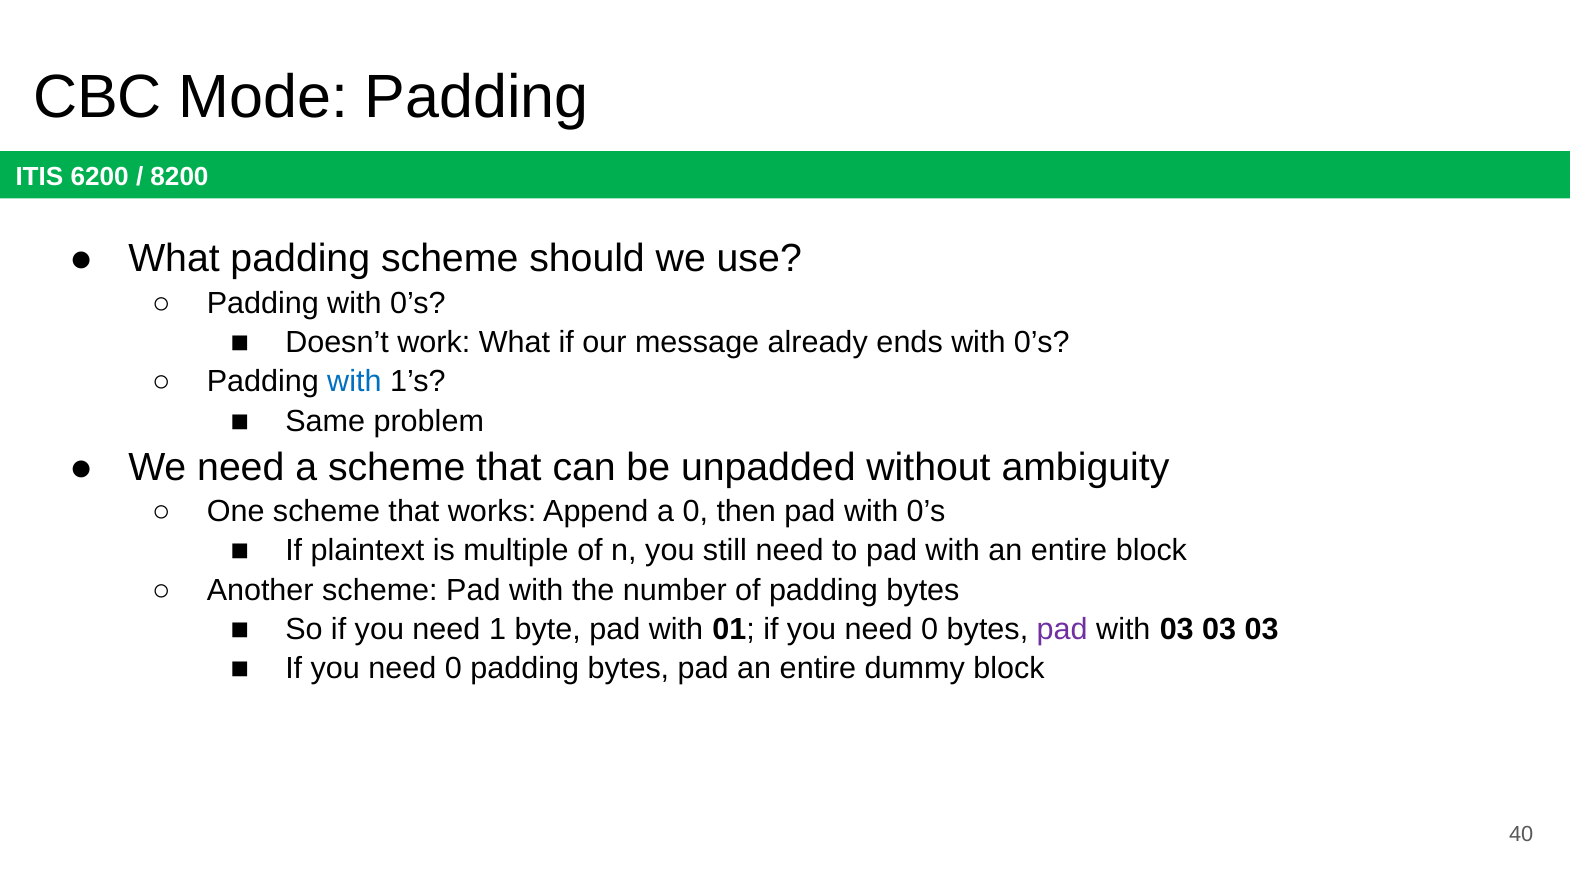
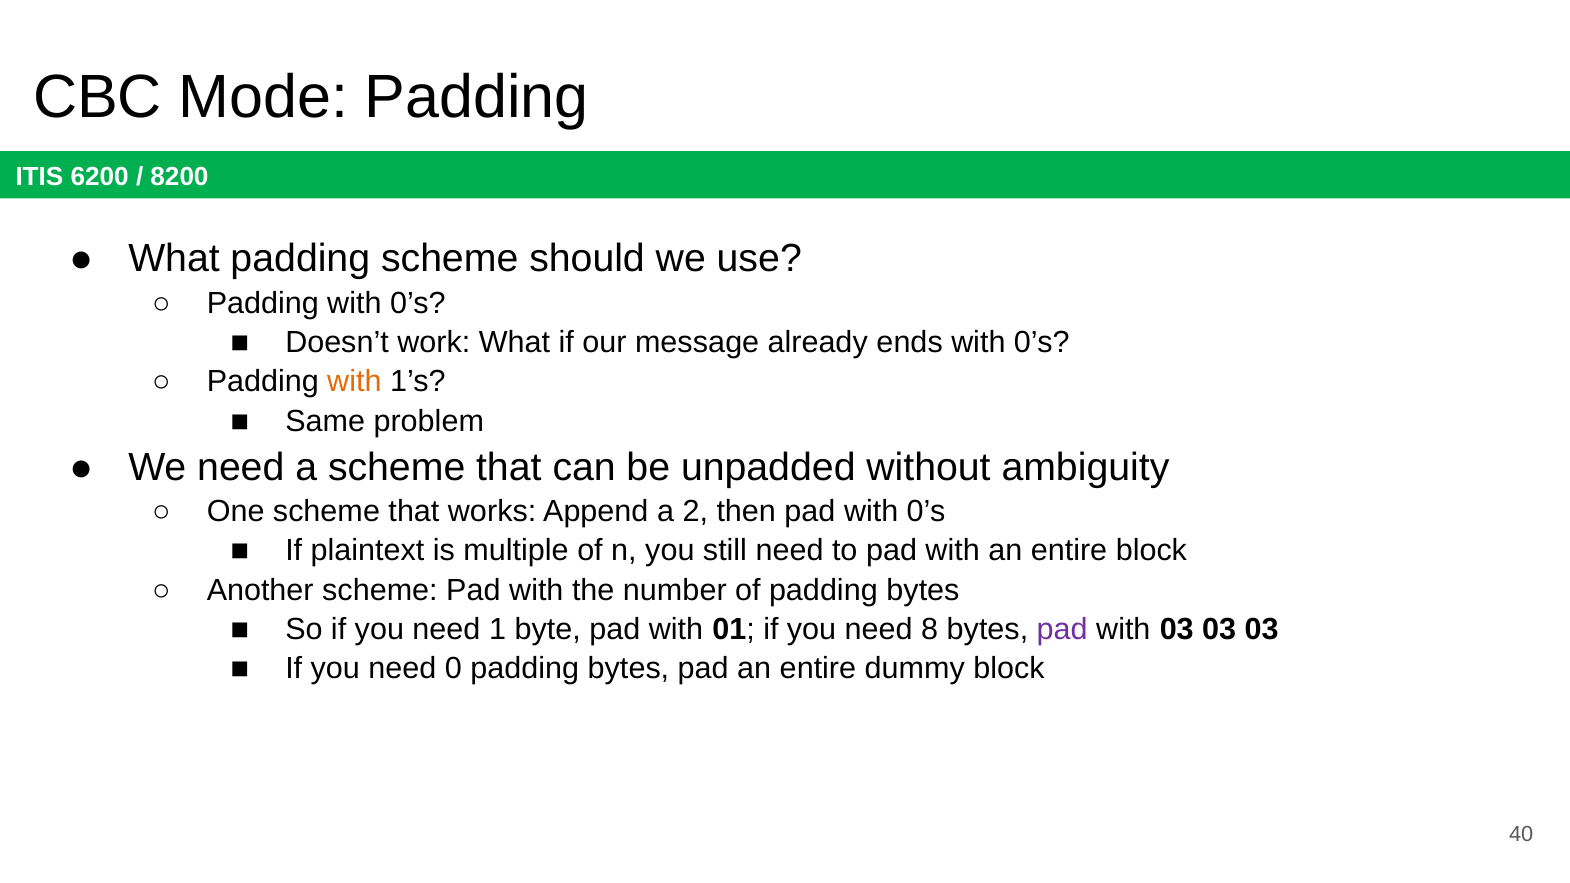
with at (354, 382) colour: blue -> orange
a 0: 0 -> 2
0 at (930, 630): 0 -> 8
